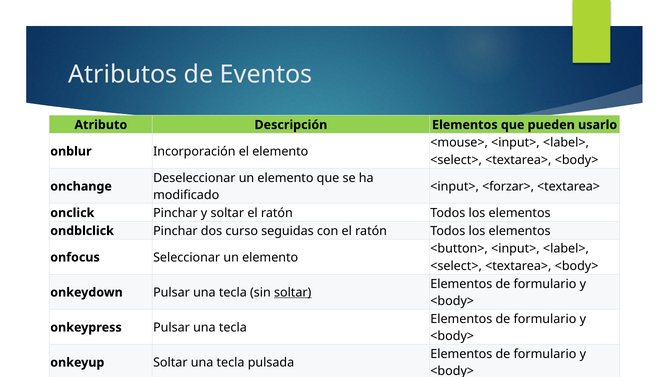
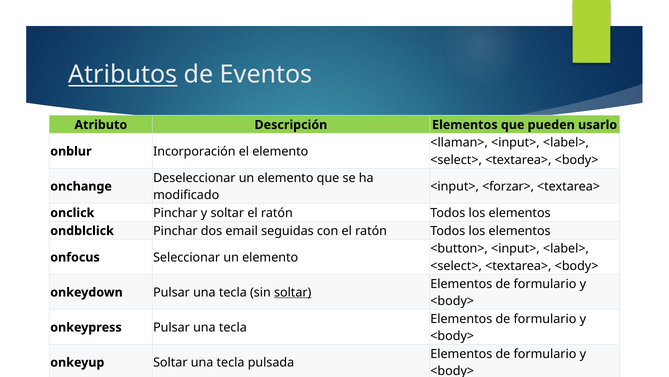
Atributos underline: none -> present
<mouse>: <mouse> -> <llaman>
curso: curso -> email
